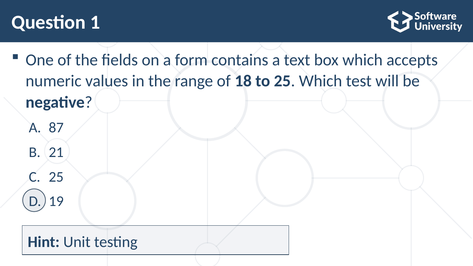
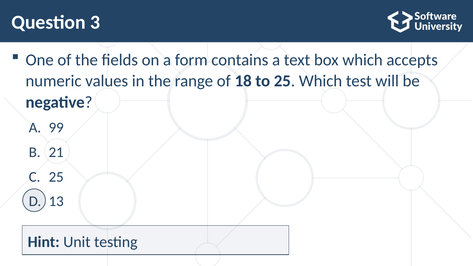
1: 1 -> 3
87: 87 -> 99
19: 19 -> 13
